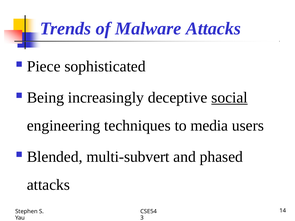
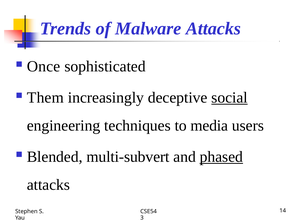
Piece: Piece -> Once
Being: Being -> Them
phased underline: none -> present
